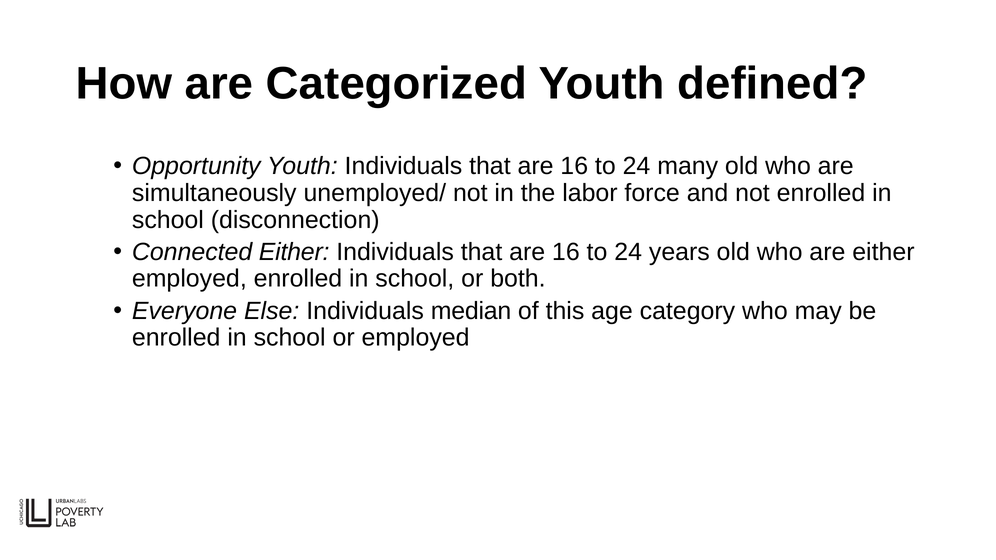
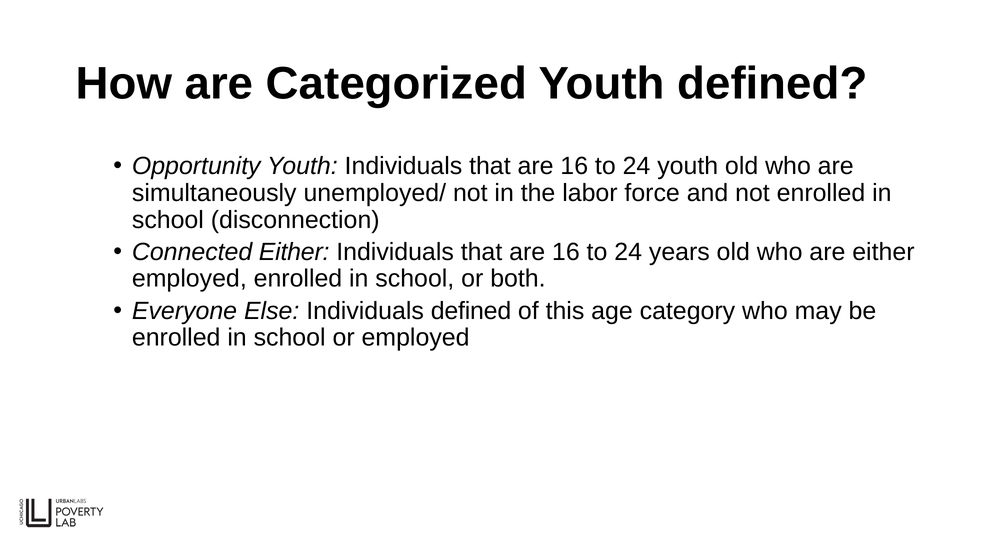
24 many: many -> youth
Individuals median: median -> defined
